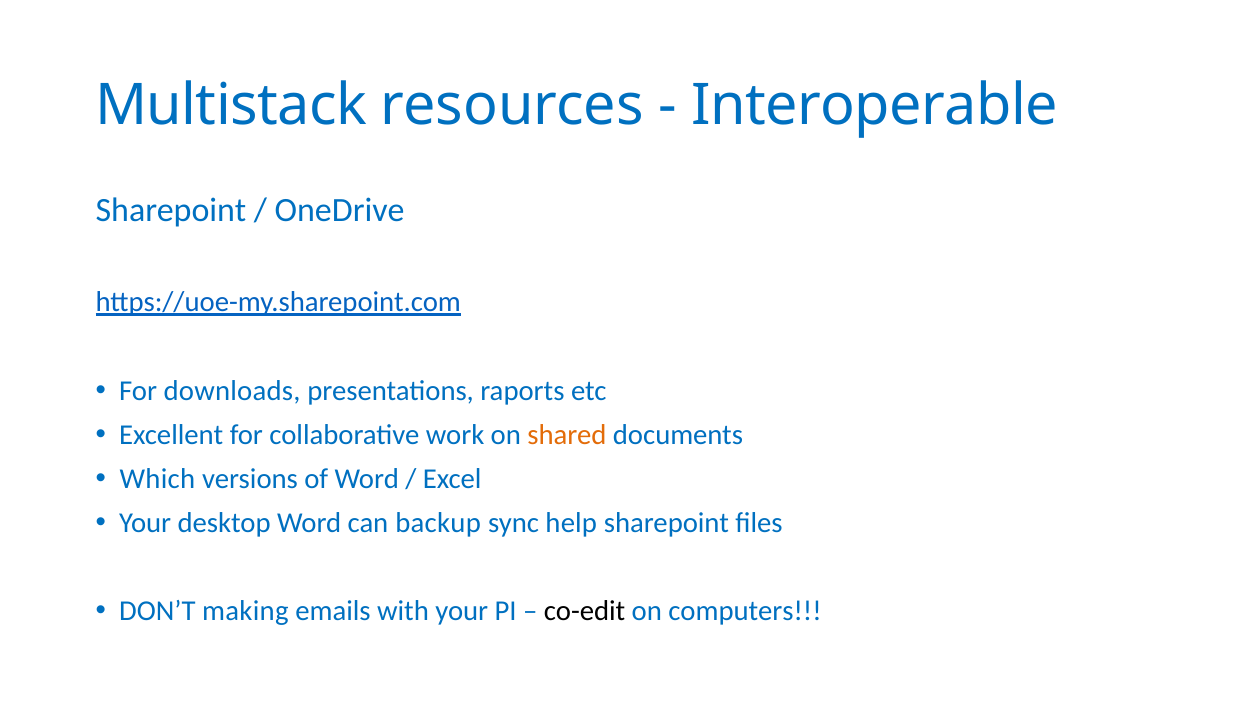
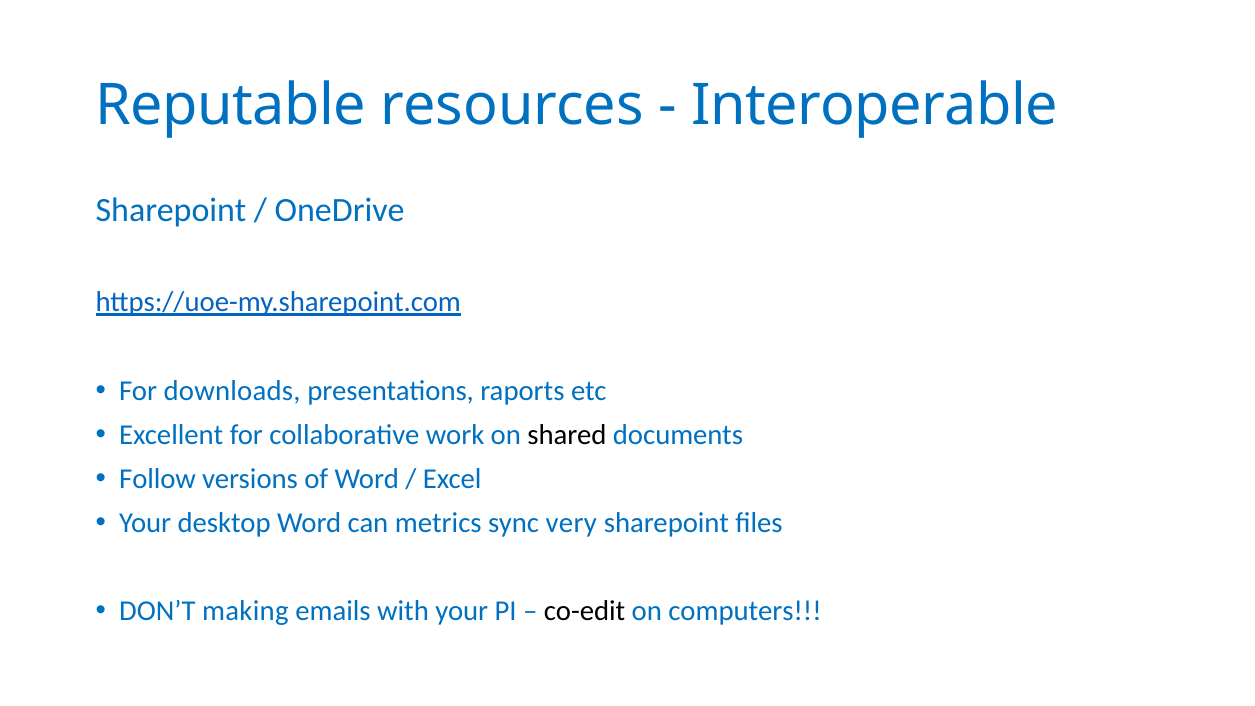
Multistack: Multistack -> Reputable
shared colour: orange -> black
Which: Which -> Follow
backup: backup -> metrics
help: help -> very
